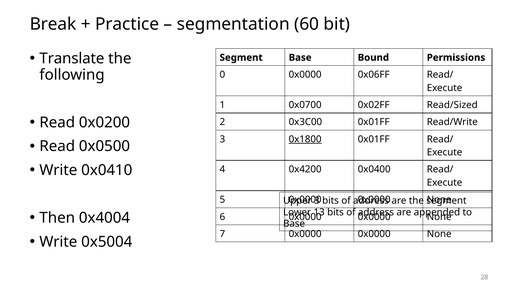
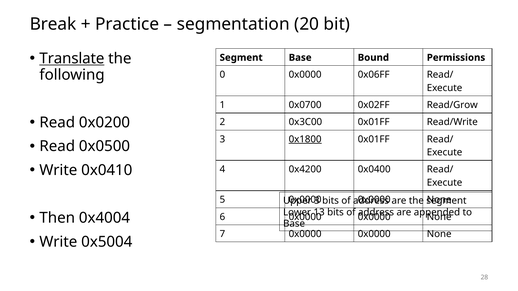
60: 60 -> 20
Translate underline: none -> present
Read/Sized: Read/Sized -> Read/Grow
